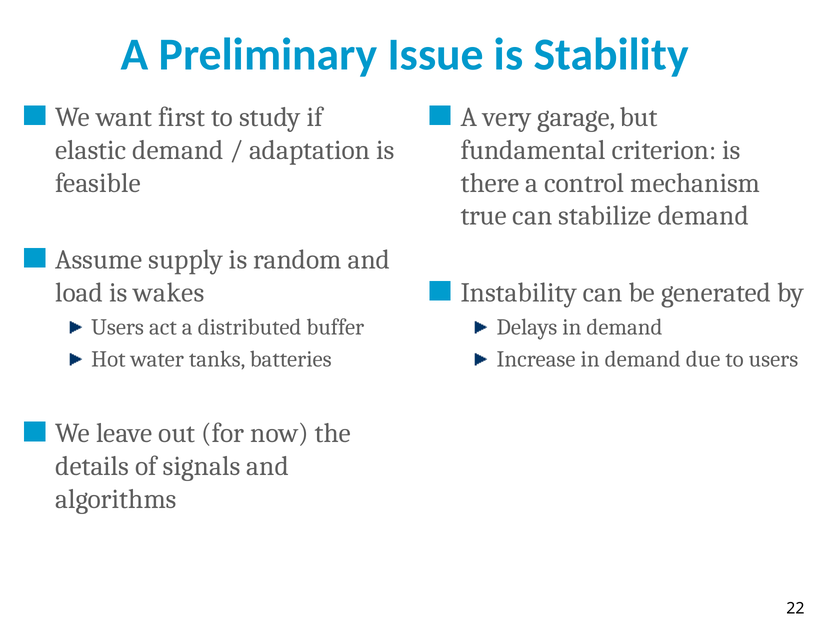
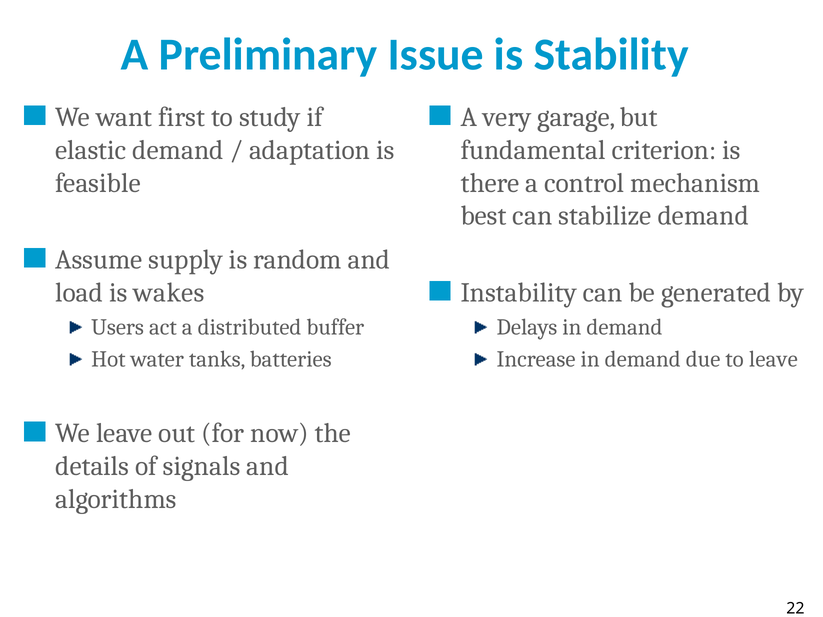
true: true -> best
to users: users -> leave
